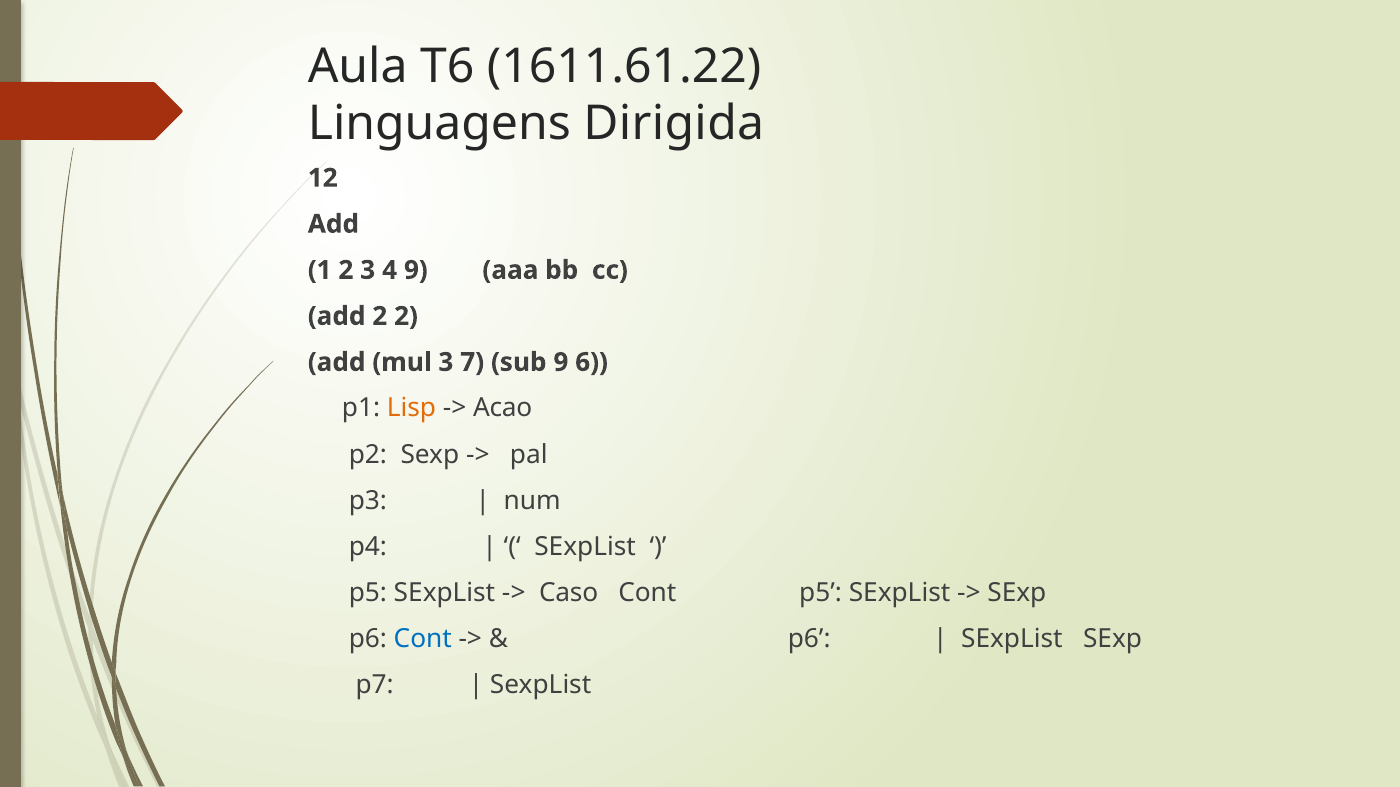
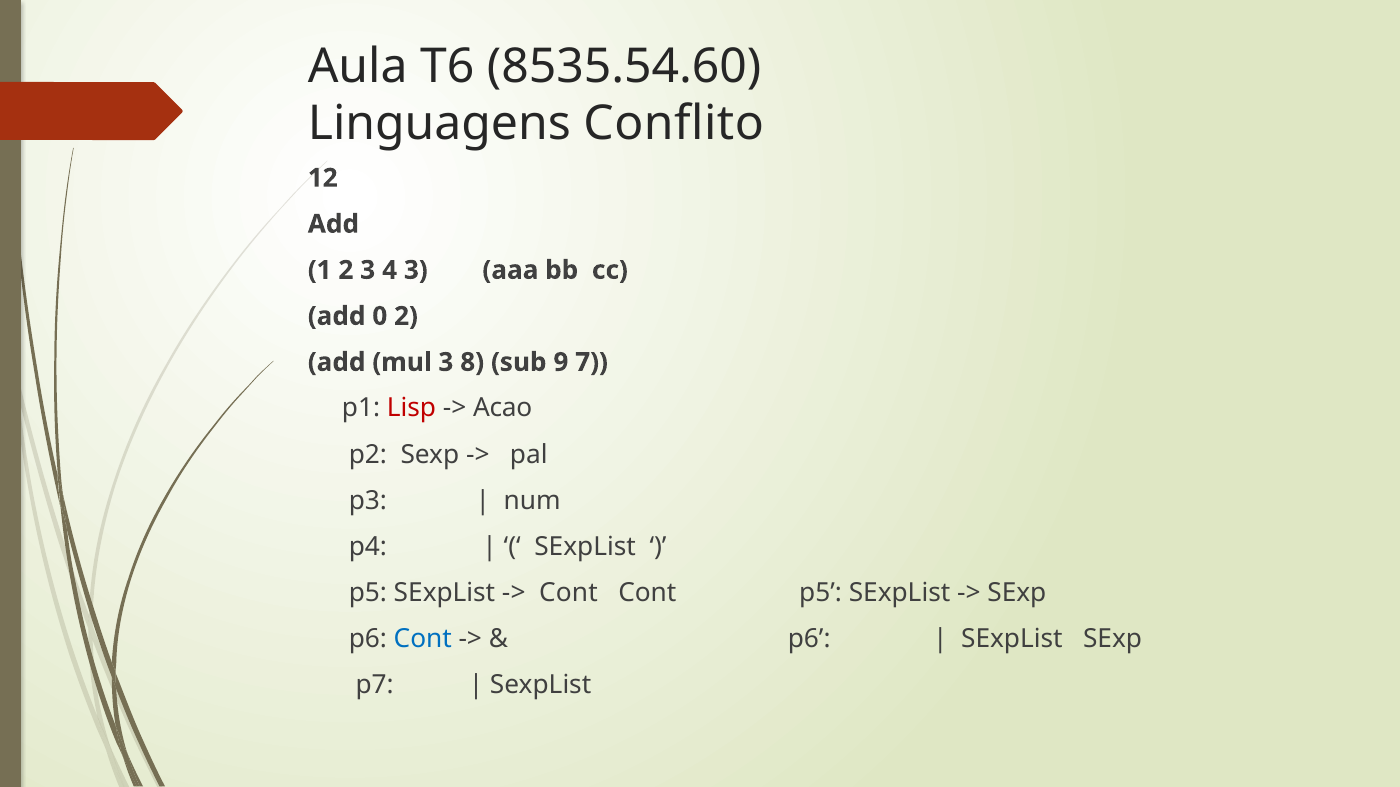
1611.61.22: 1611.61.22 -> 8535.54.60
Dirigida: Dirigida -> Conflito
4 9: 9 -> 3
add 2: 2 -> 0
7: 7 -> 8
6: 6 -> 7
Lisp colour: orange -> red
Caso at (569, 593): Caso -> Cont
